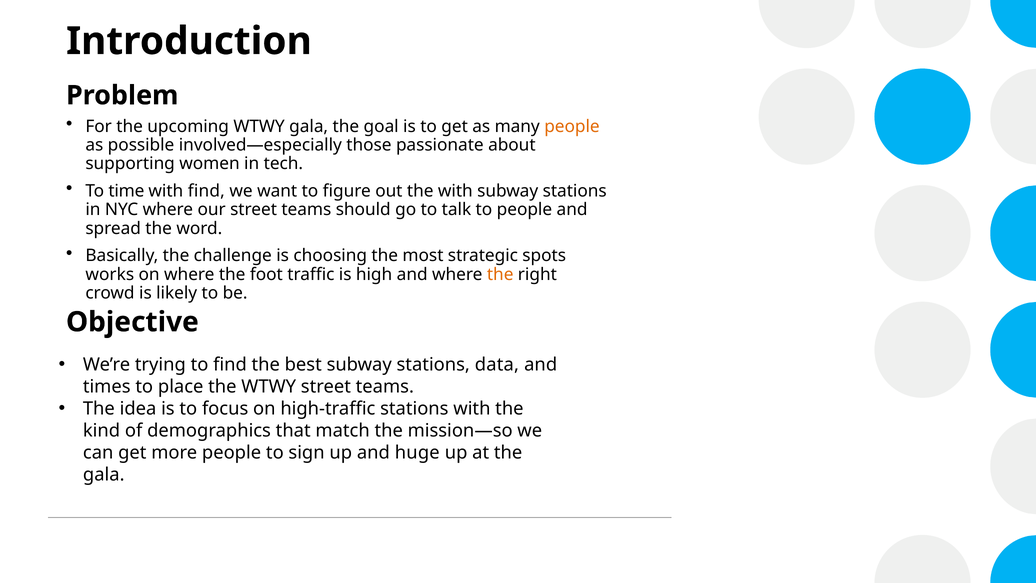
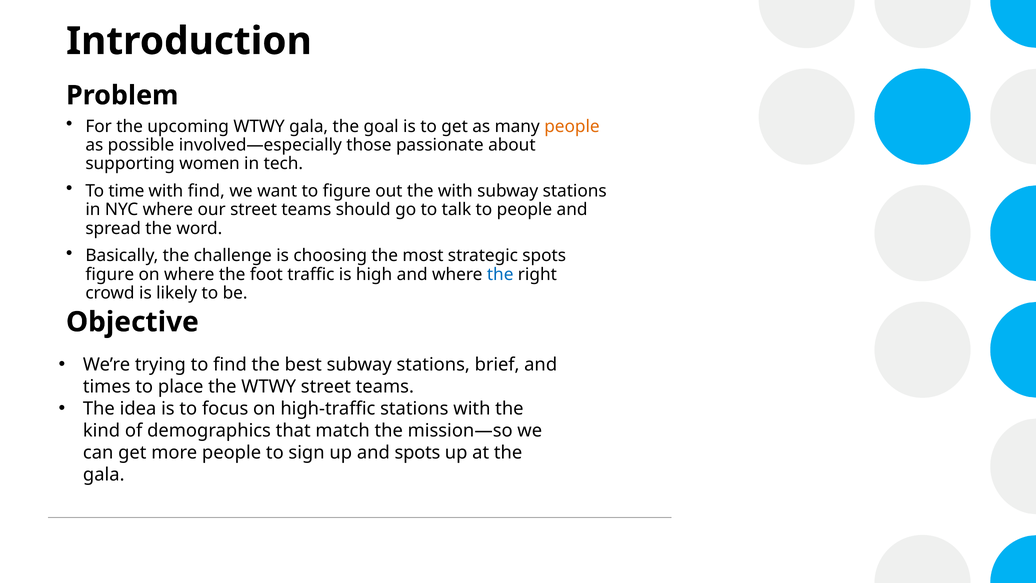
works at (110, 274): works -> figure
the at (500, 274) colour: orange -> blue
data: data -> brief
and huge: huge -> spots
